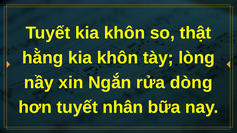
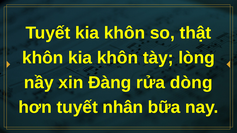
hằng at (43, 58): hằng -> khôn
Ngắn: Ngắn -> Đàng
